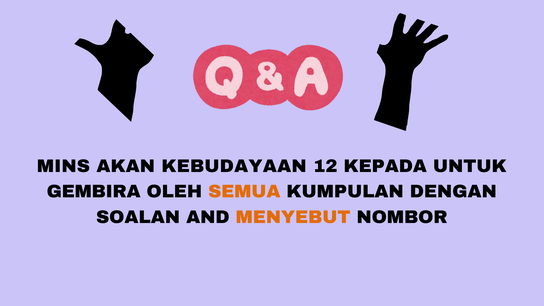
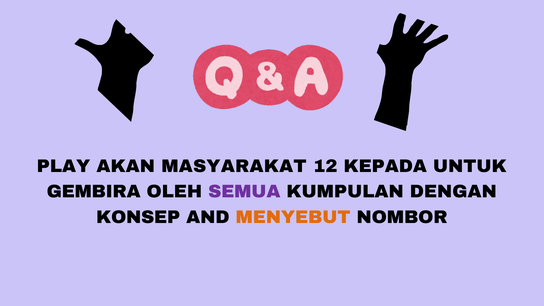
MINS: MINS -> PLAY
KEBUDAYAAN: KEBUDAYAAN -> MASYARAKAT
SEMUA colour: orange -> purple
SOALAN: SOALAN -> KONSEP
